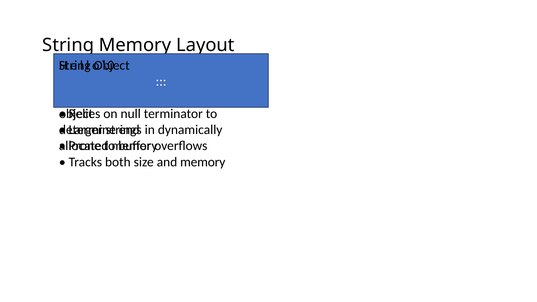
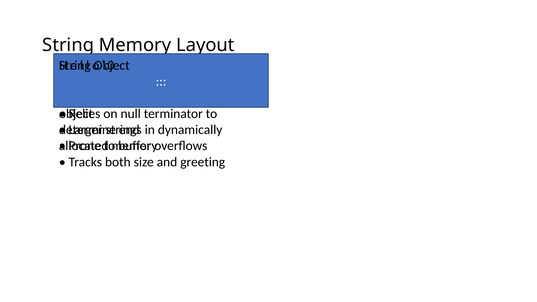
and memory: memory -> greeting
